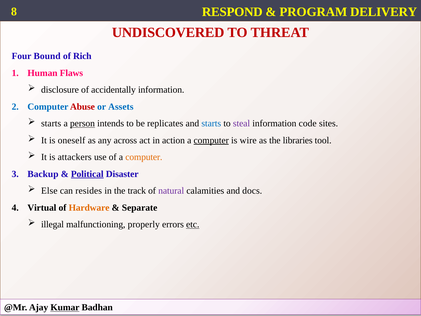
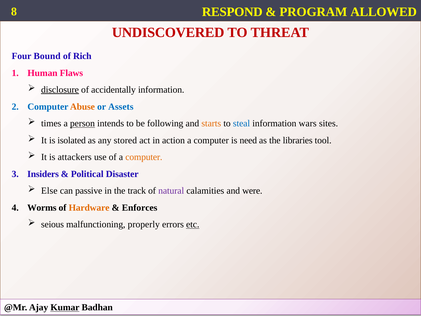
DELIVERY: DELIVERY -> ALLOWED
disclosure underline: none -> present
Abuse colour: red -> orange
starts at (51, 123): starts -> times
replicates: replicates -> following
starts at (211, 123) colour: blue -> orange
steal colour: purple -> blue
code: code -> wars
oneself: oneself -> isolated
across: across -> stored
computer at (211, 140) underline: present -> none
wire: wire -> need
Backup: Backup -> Insiders
Political underline: present -> none
resides: resides -> passive
docs: docs -> were
Virtual: Virtual -> Worms
Separate: Separate -> Enforces
illegal: illegal -> seious
